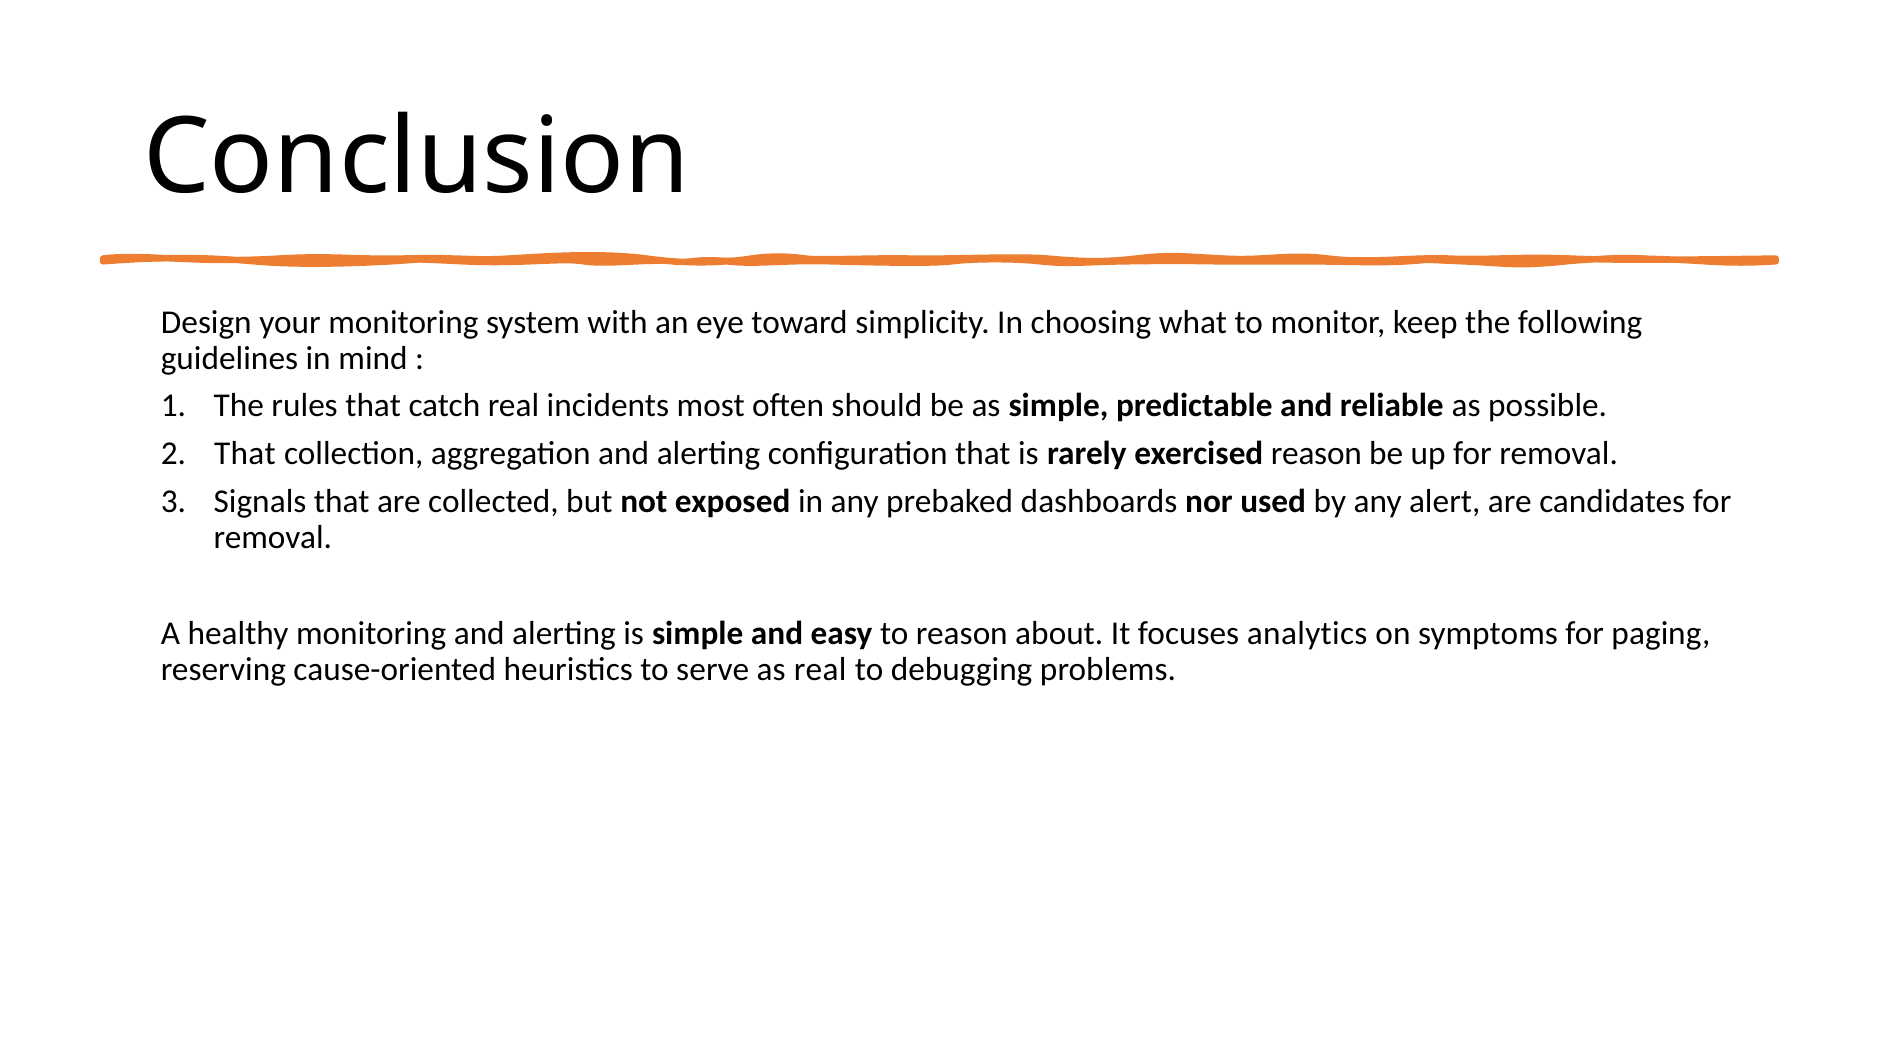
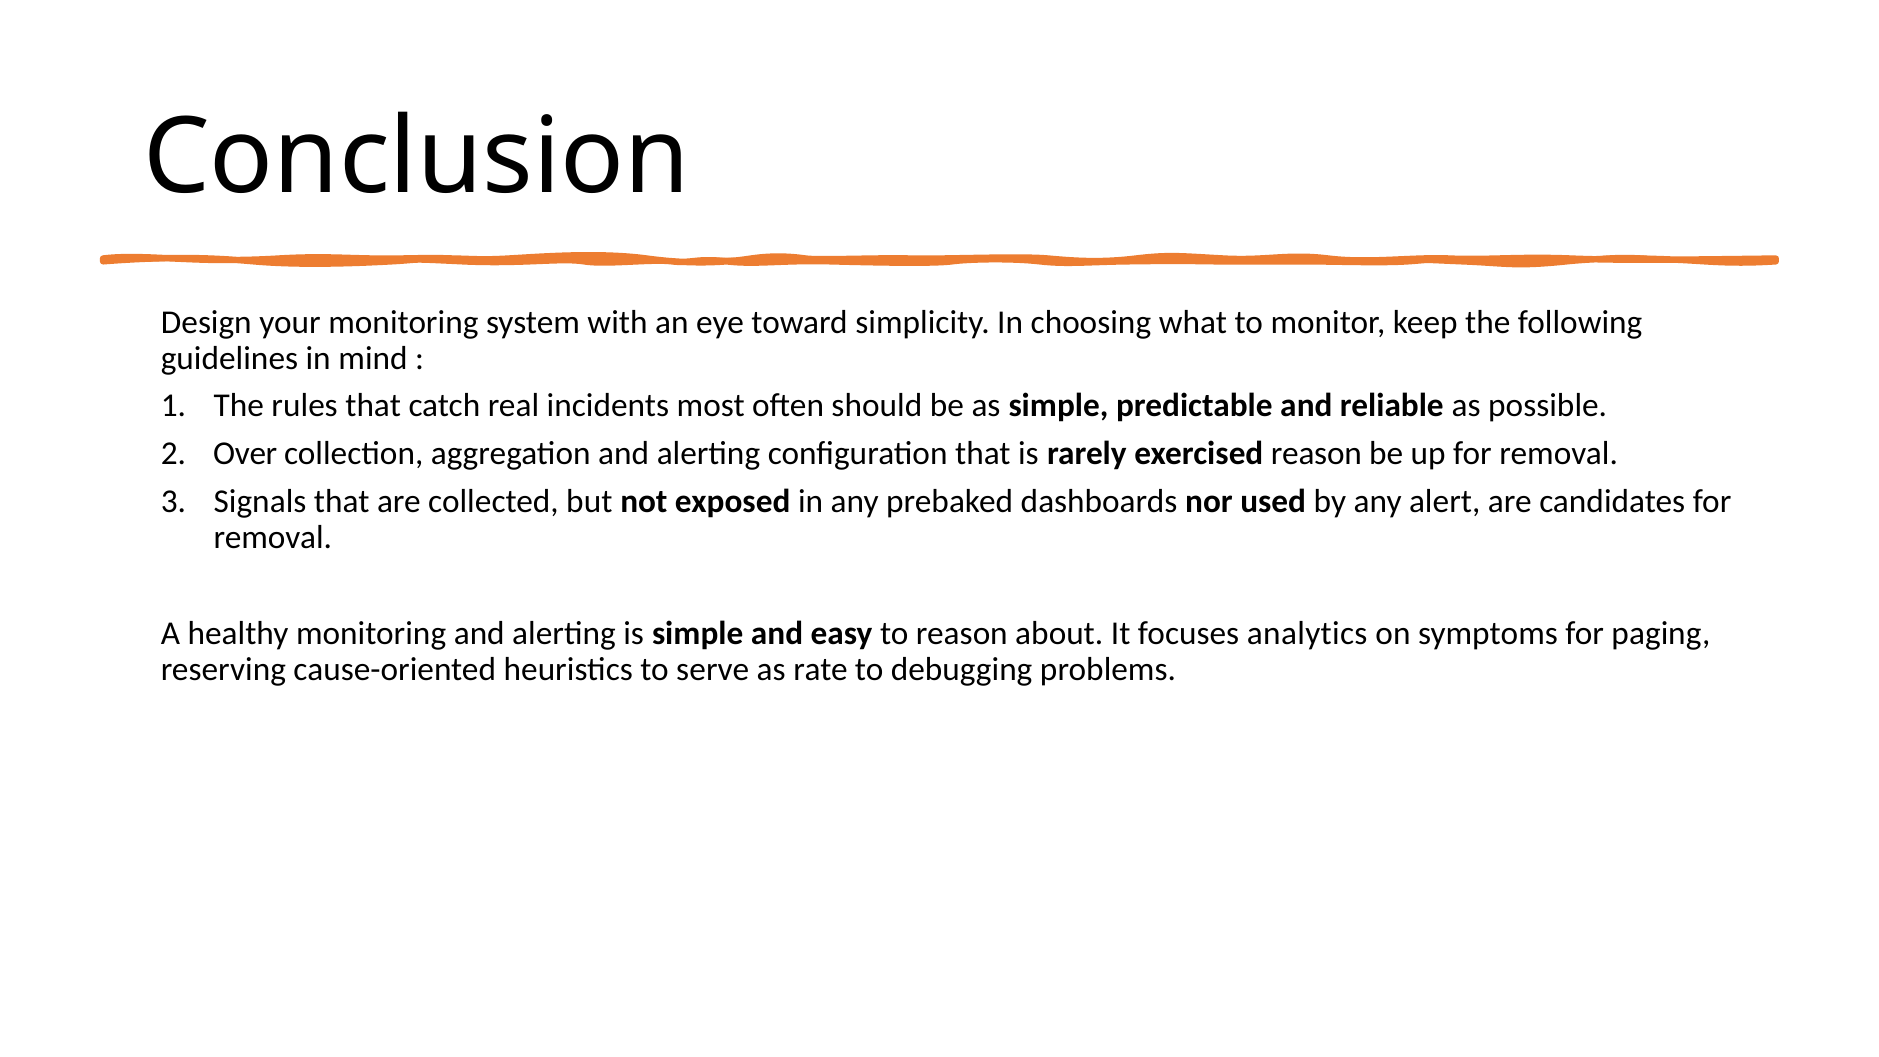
That at (245, 454): That -> Over
as real: real -> rate
